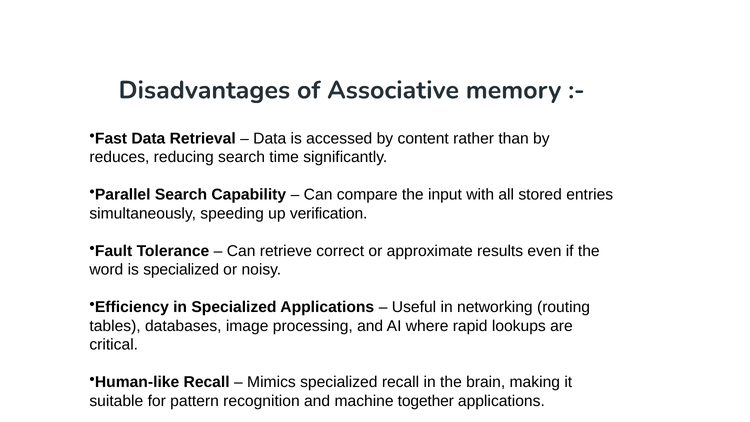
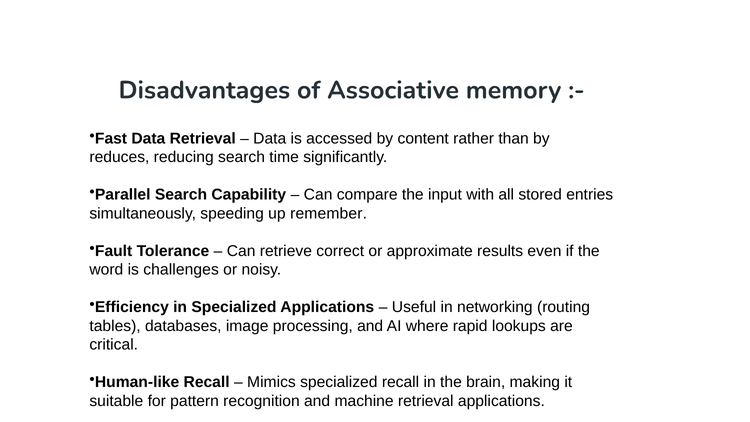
verification: verification -> remember
is specialized: specialized -> challenges
machine together: together -> retrieval
